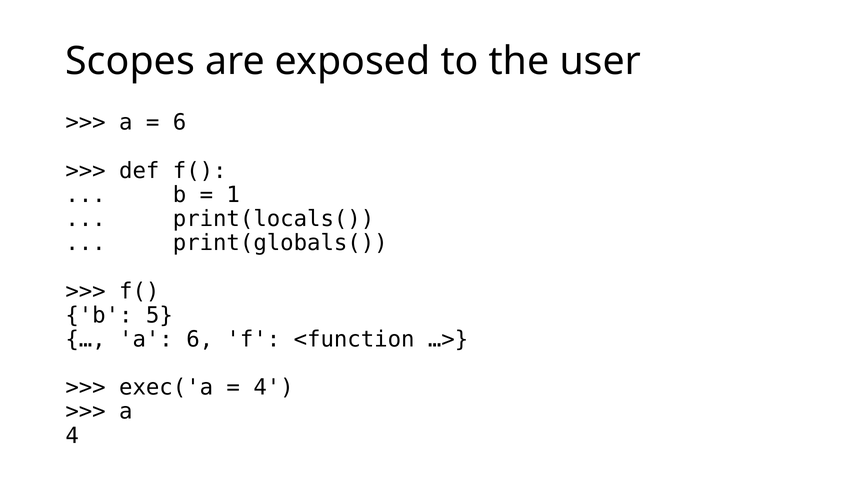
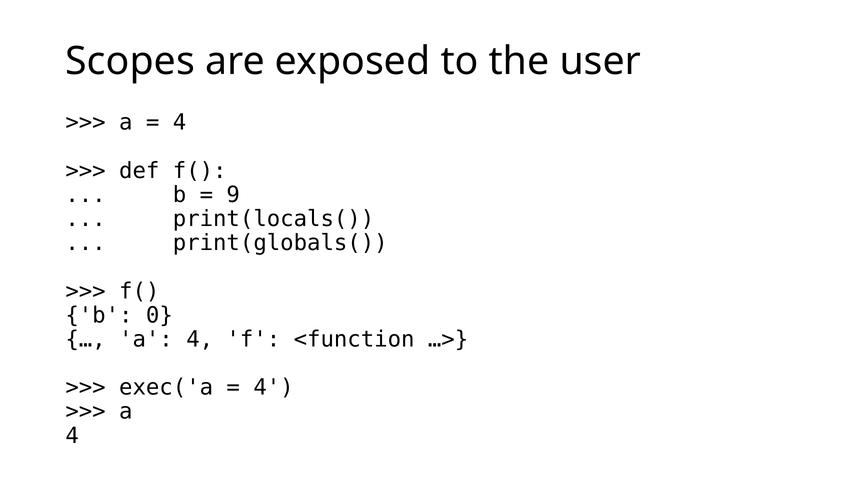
6 at (180, 123): 6 -> 4
1: 1 -> 9
5: 5 -> 0
6 at (200, 340): 6 -> 4
